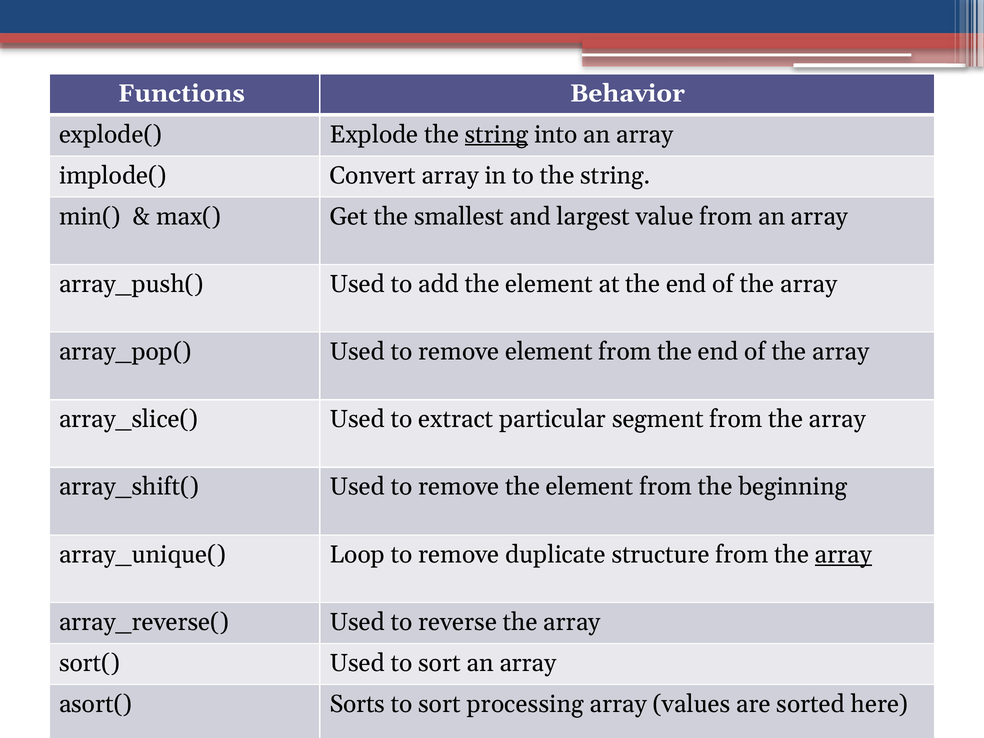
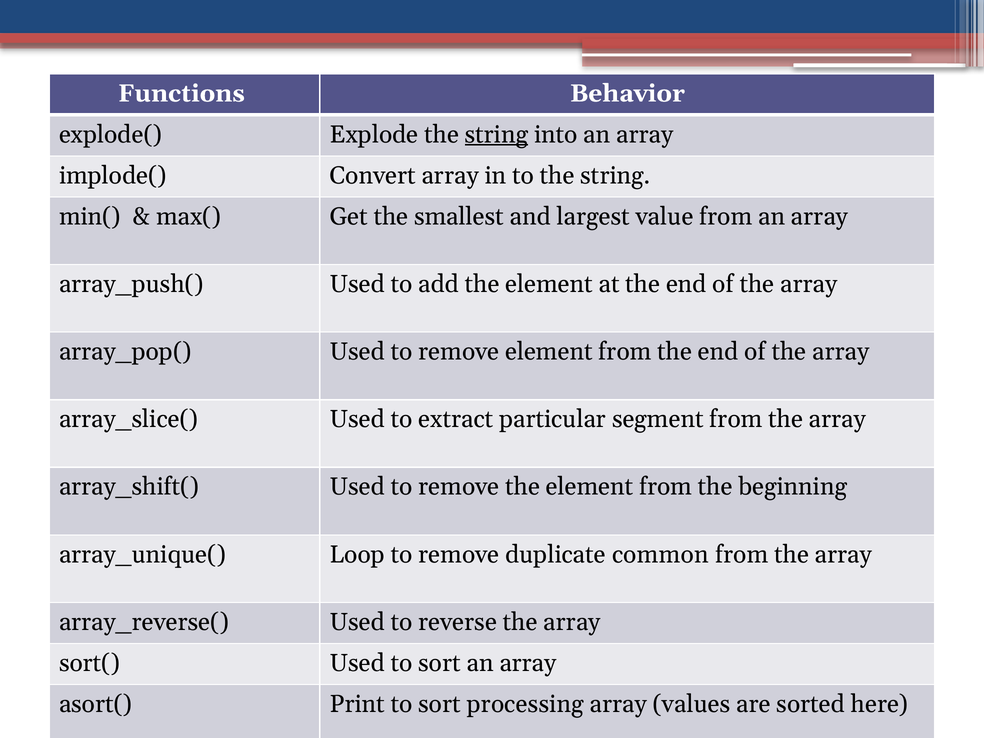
duplicate structure: structure -> common
array at (843, 554) underline: present -> none
Sorts: Sorts -> Print
